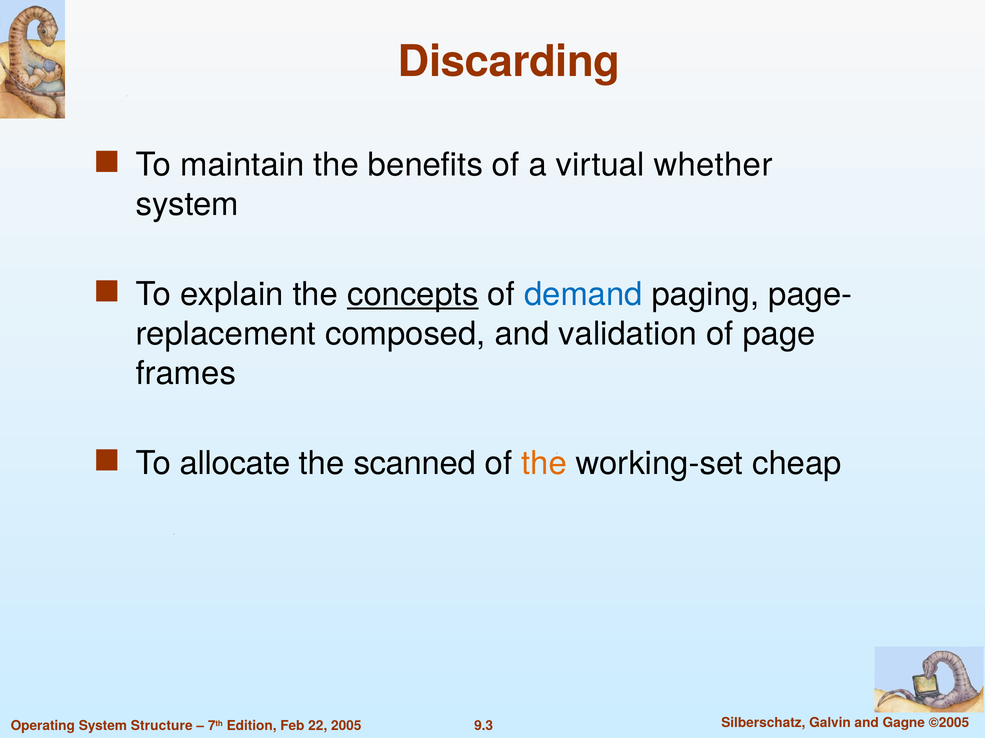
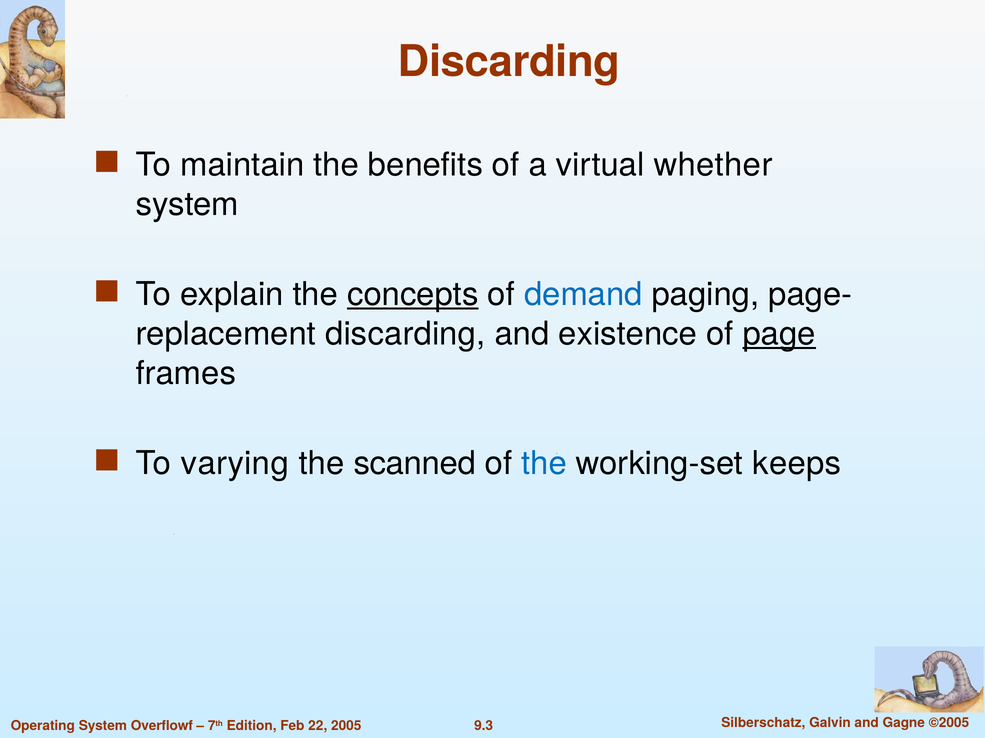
composed at (405, 334): composed -> discarding
validation: validation -> existence
page underline: none -> present
allocate: allocate -> varying
the at (544, 464) colour: orange -> blue
cheap: cheap -> keeps
Structure: Structure -> Overflowf
